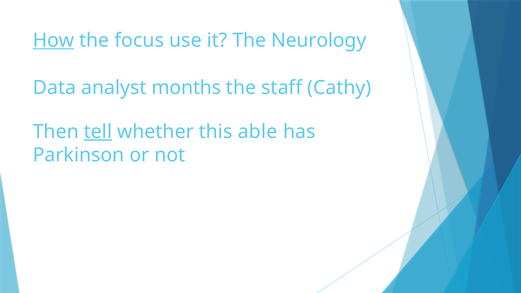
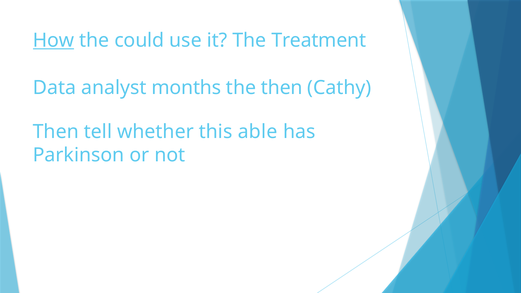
focus: focus -> could
Neurology: Neurology -> Treatment
the staff: staff -> then
tell underline: present -> none
